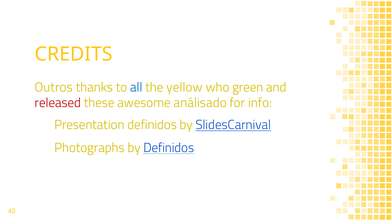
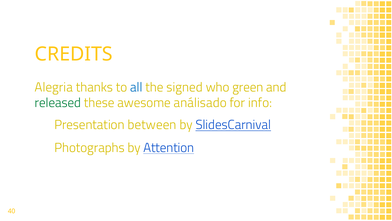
Outros: Outros -> Alegria
yellow: yellow -> signed
released colour: red -> green
definidos at (152, 125): definidos -> between
by Definidos: Definidos -> Attention
